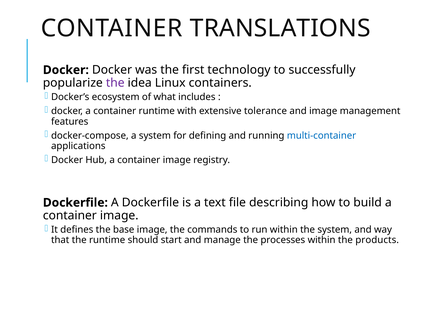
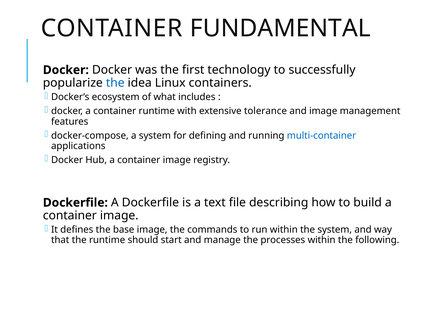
TRANSLATIONS: TRANSLATIONS -> FUNDAMENTAL
the at (115, 83) colour: purple -> blue
products: products -> following
